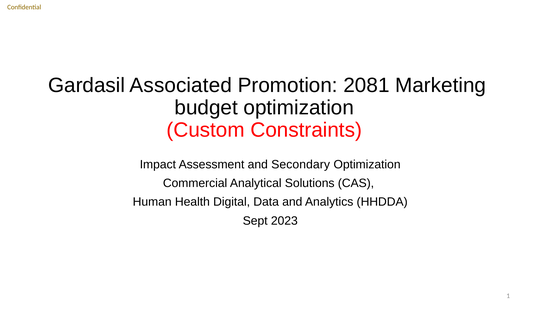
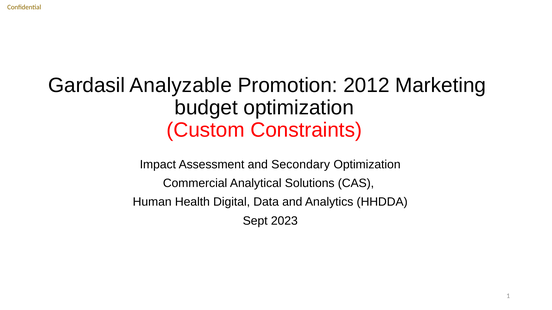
Associated: Associated -> Analyzable
2081: 2081 -> 2012
